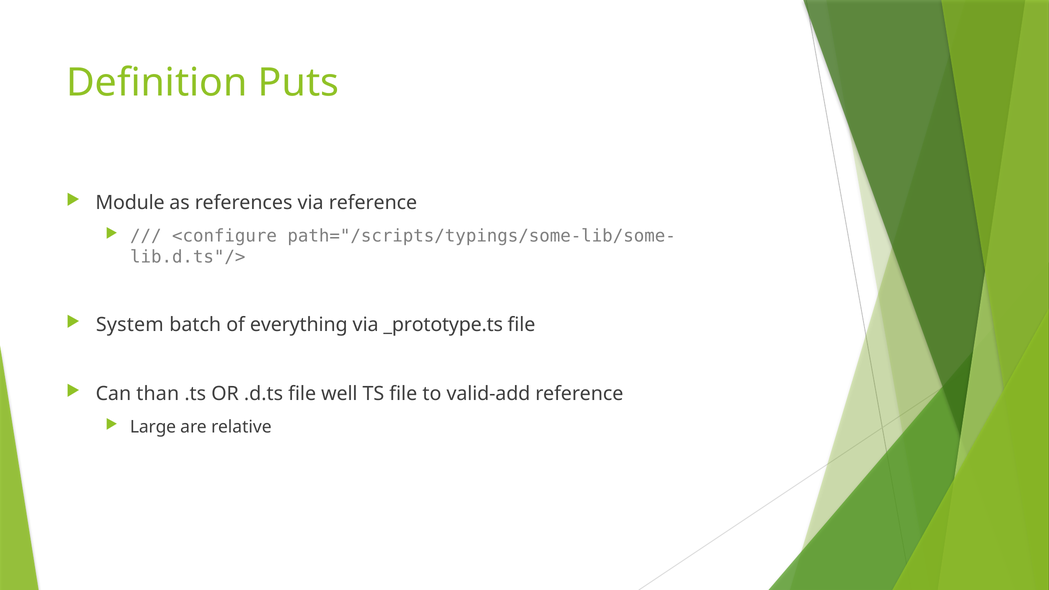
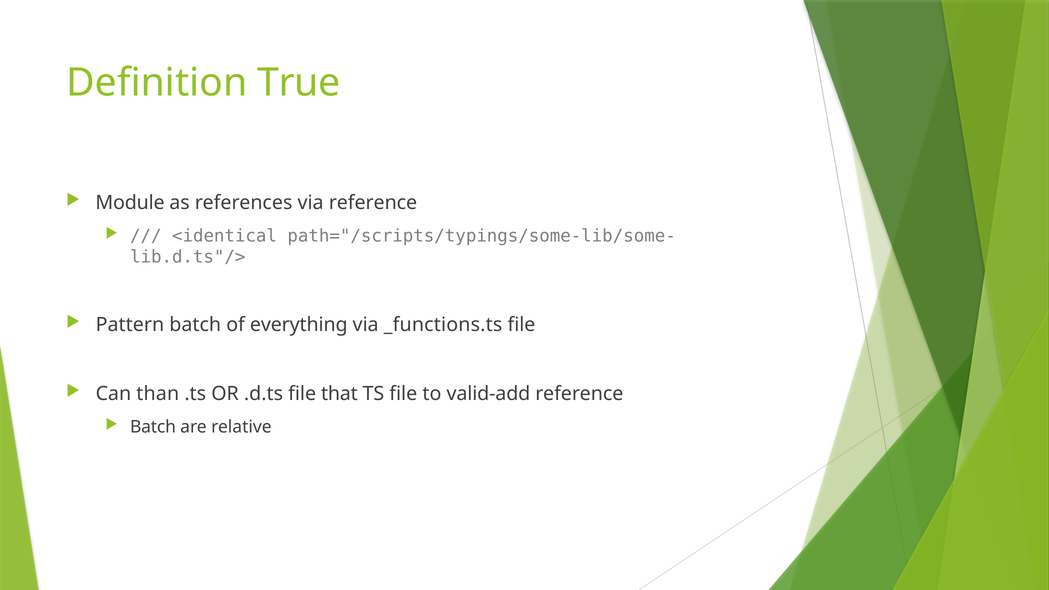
Puts: Puts -> True
<configure: <configure -> <identical
System: System -> Pattern
_prototype.ts: _prototype.ts -> _functions.ts
well: well -> that
Large at (153, 427): Large -> Batch
